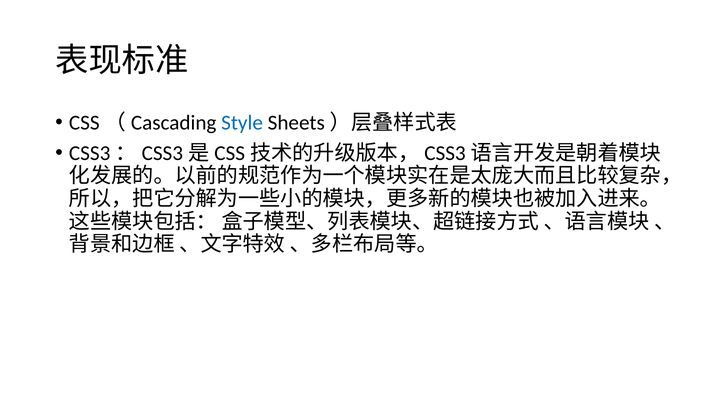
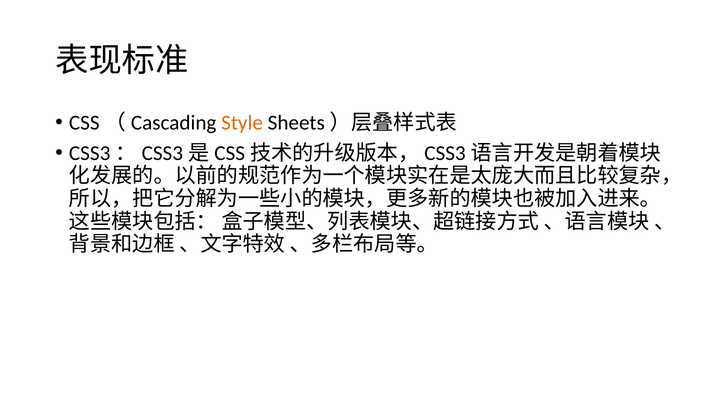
Style colour: blue -> orange
